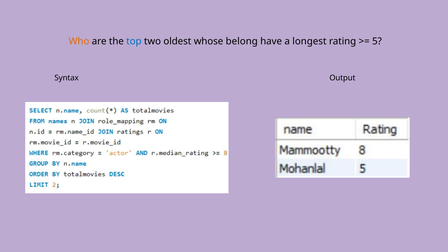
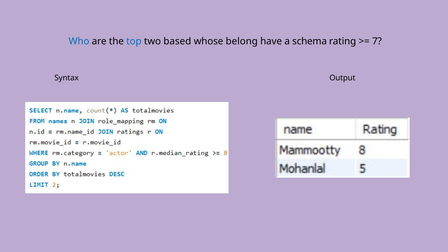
Who colour: orange -> blue
oldest: oldest -> based
longest: longest -> schema
5: 5 -> 7
